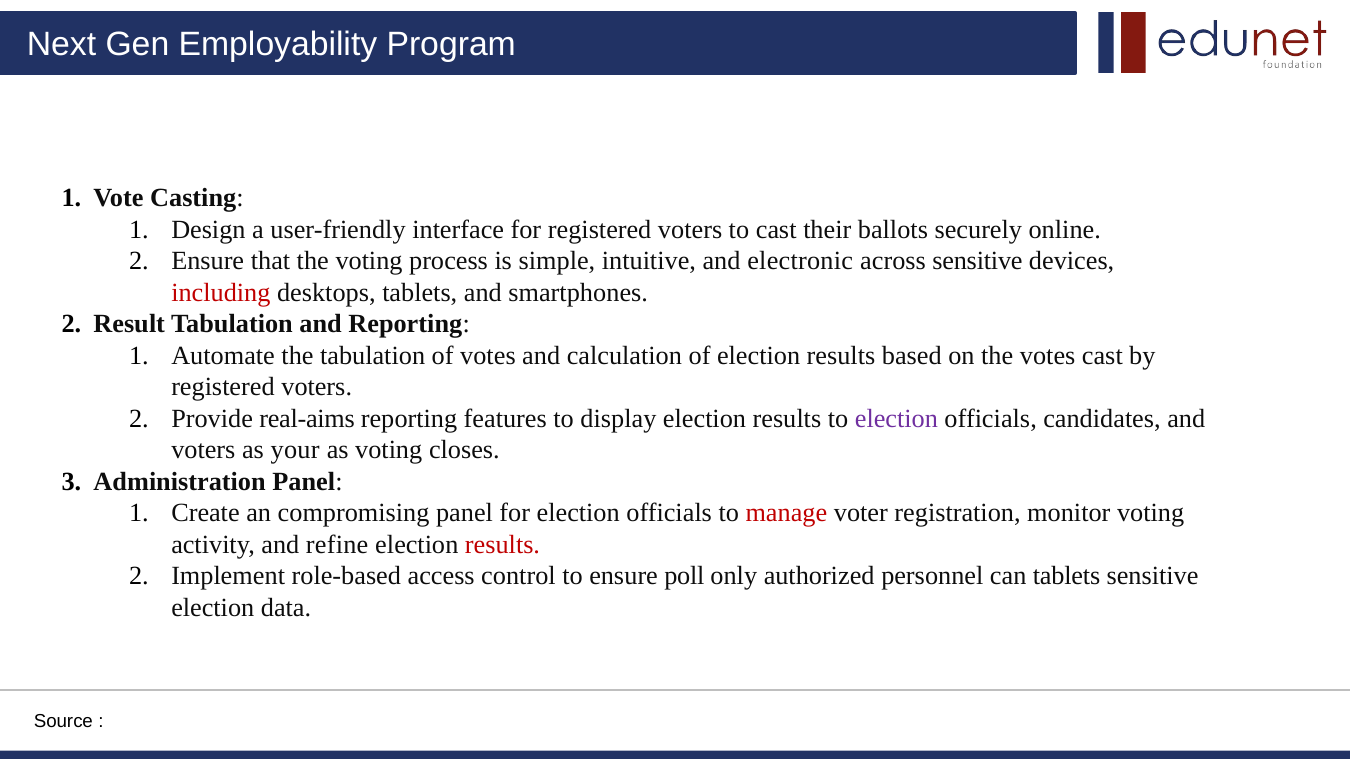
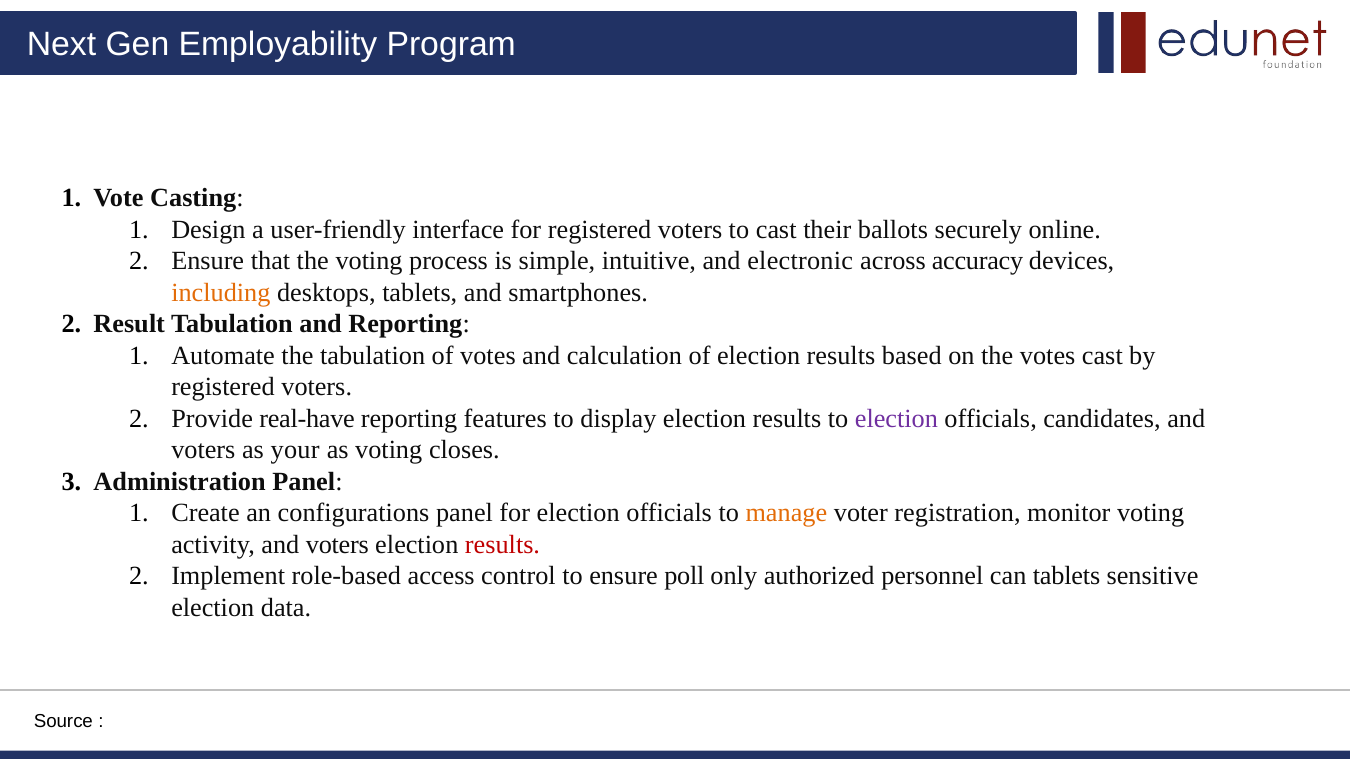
across sensitive: sensitive -> accuracy
including colour: red -> orange
real-aims: real-aims -> real-have
compromising: compromising -> configurations
manage colour: red -> orange
activity and refine: refine -> voters
